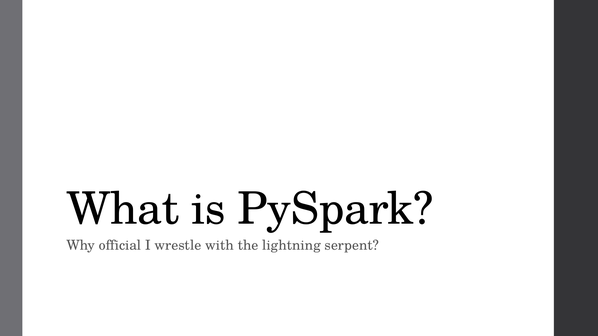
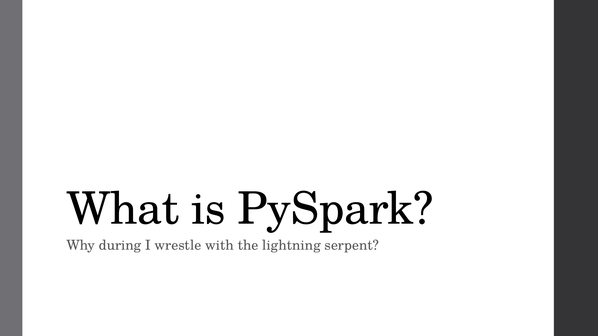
official: official -> during
